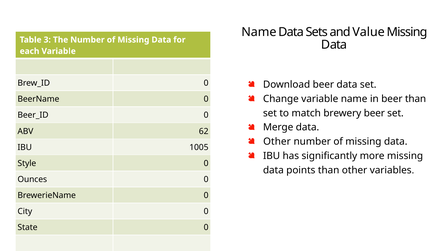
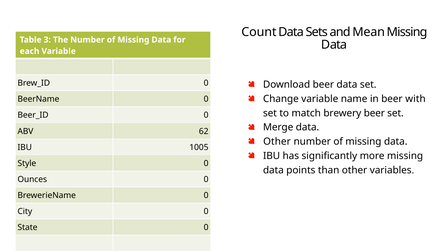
Name at (259, 32): Name -> Count
Value: Value -> Mean
beer than: than -> with
